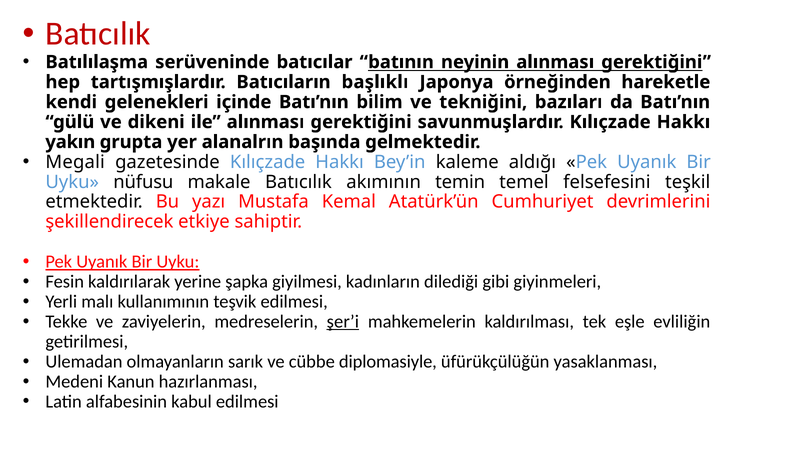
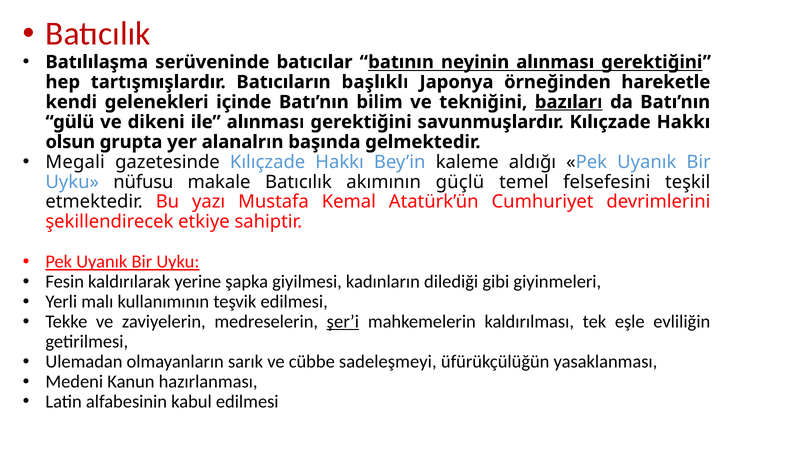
bazıları underline: none -> present
yakın: yakın -> olsun
temin: temin -> güçlü
diplomasiyle: diplomasiyle -> sadeleşmeyi
